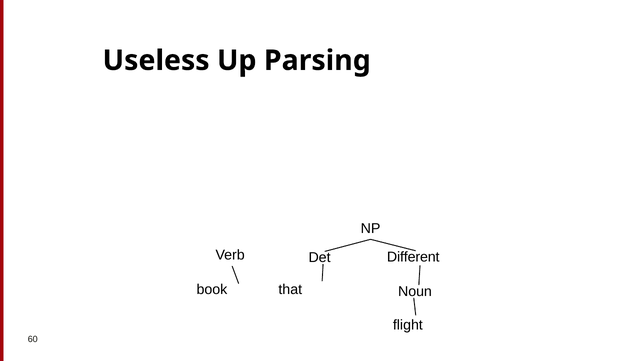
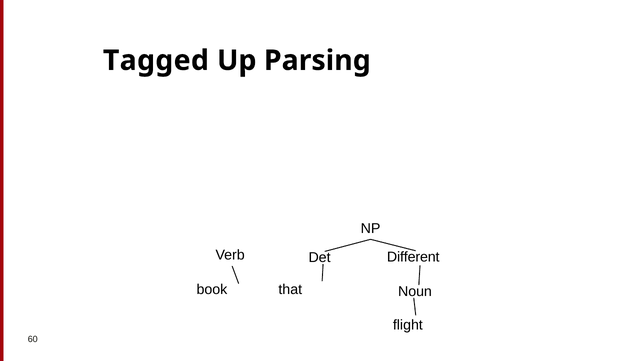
Useless: Useless -> Tagged
